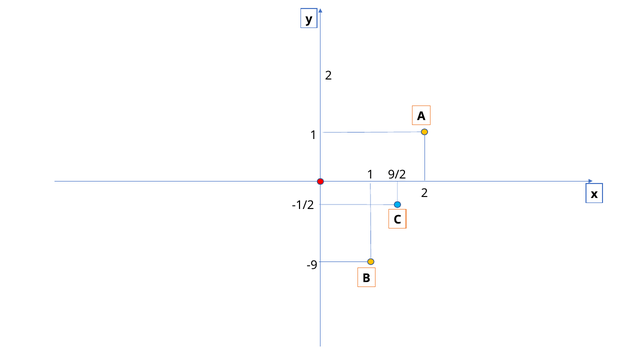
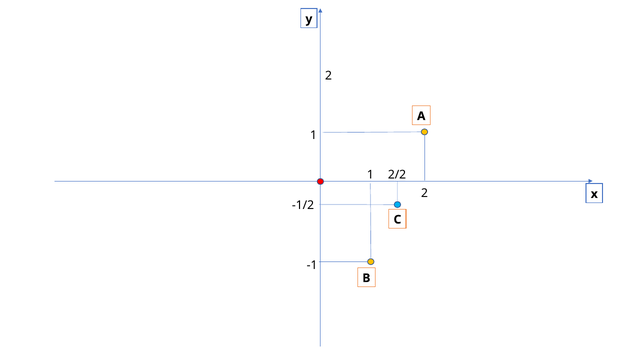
9/2: 9/2 -> 2/2
-9: -9 -> -1
